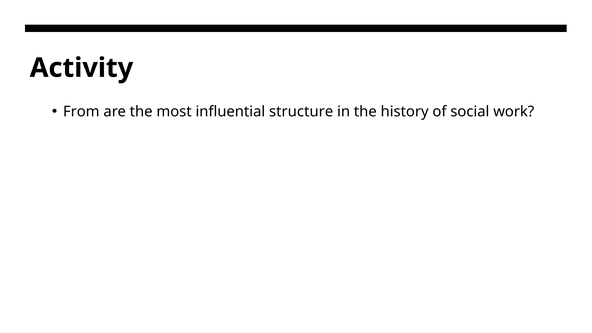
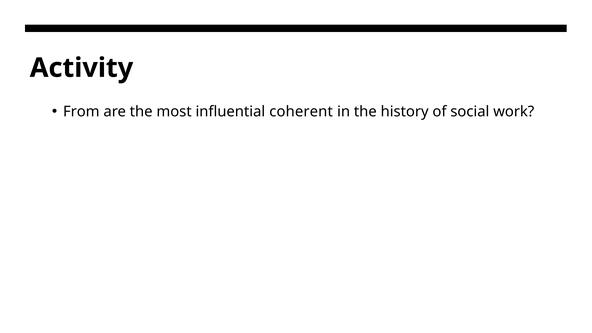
structure: structure -> coherent
